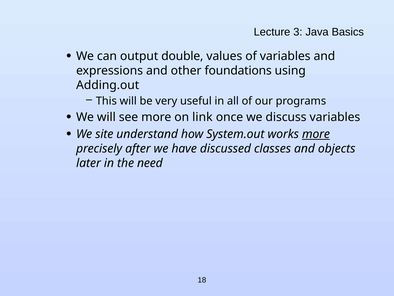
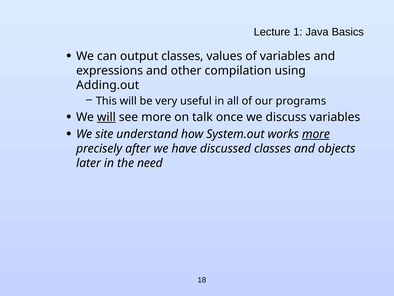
3: 3 -> 1
output double: double -> classes
foundations: foundations -> compilation
will at (106, 117) underline: none -> present
link: link -> talk
